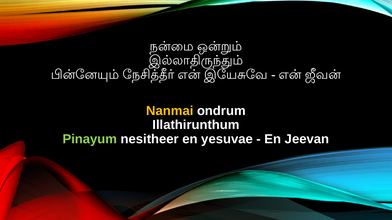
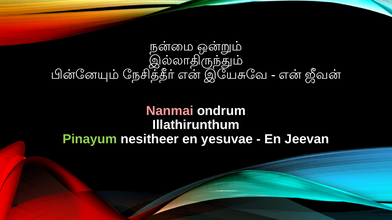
Nanmai colour: yellow -> pink
